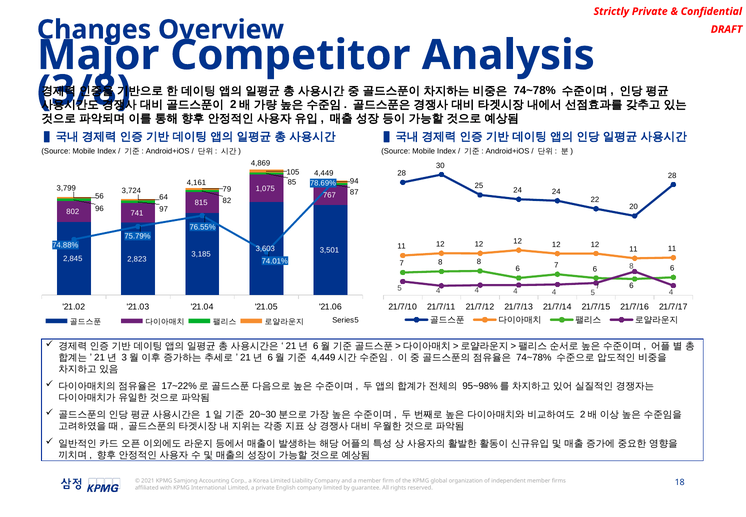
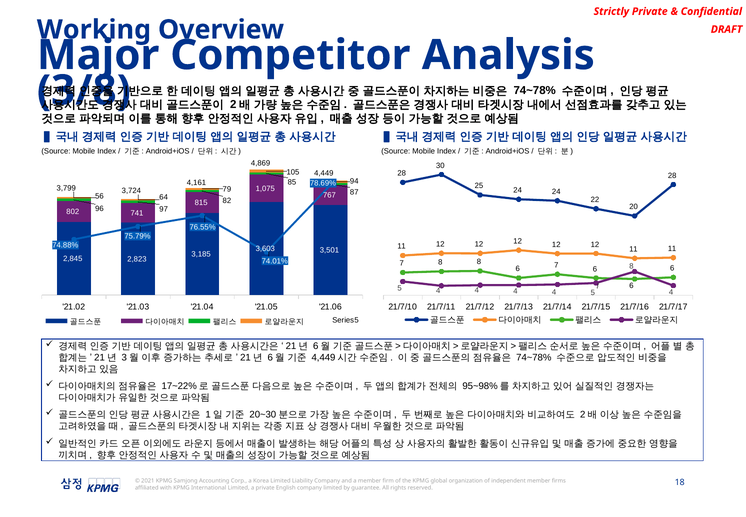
Changes: Changes -> Working
